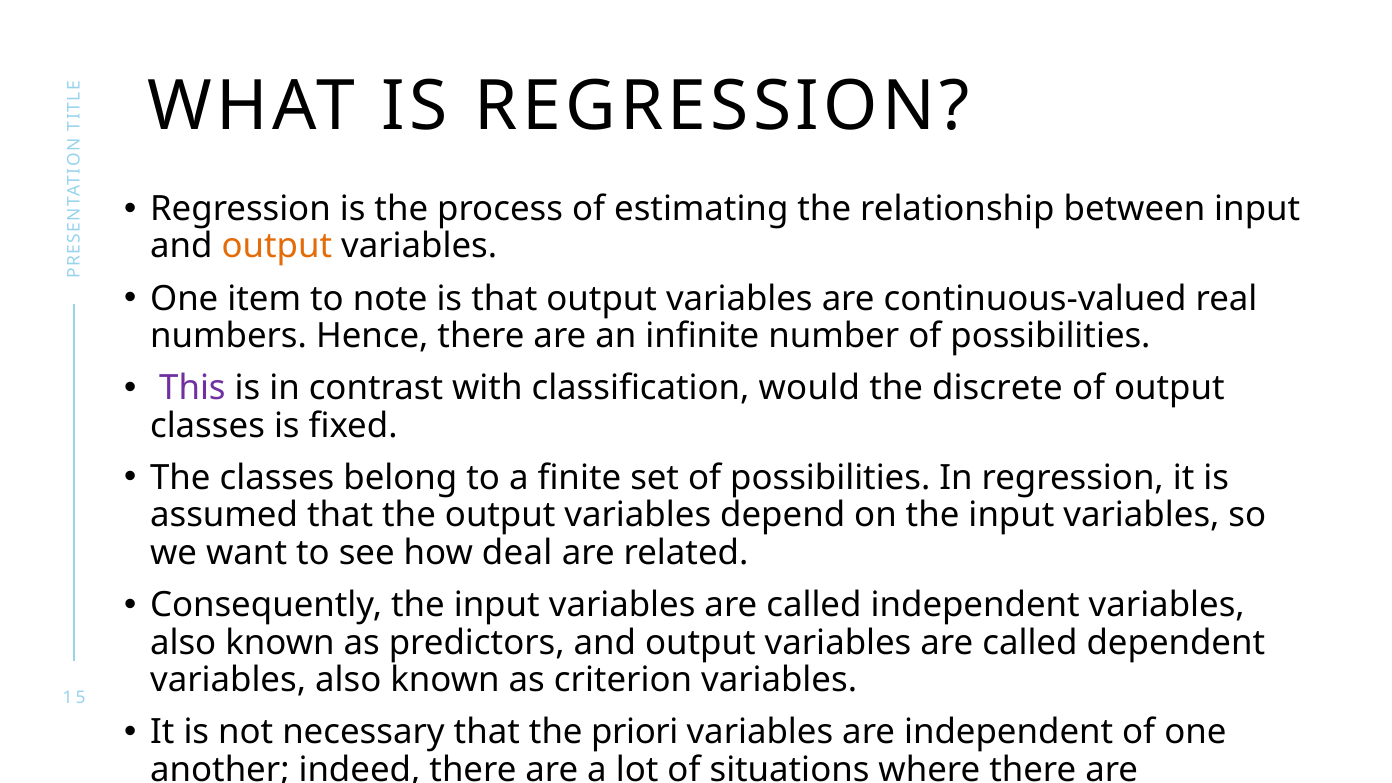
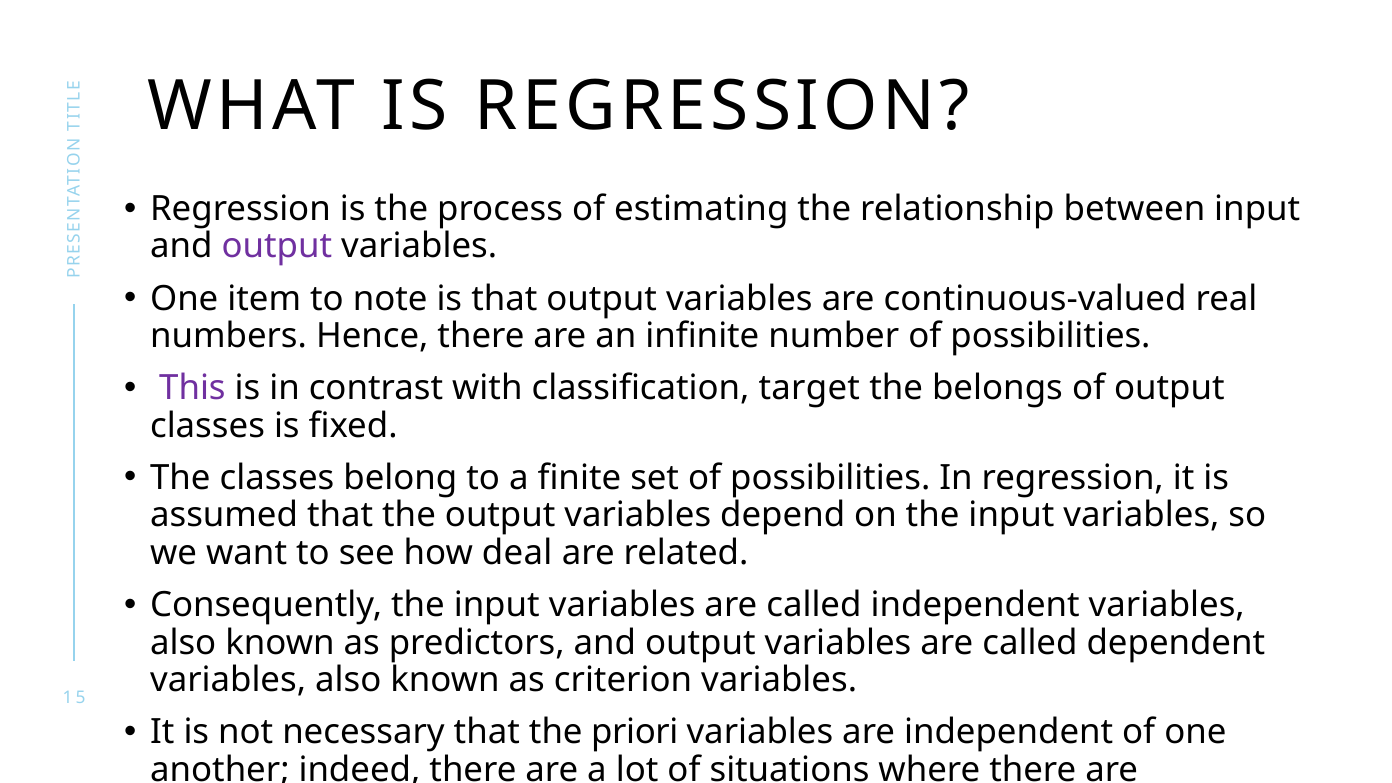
output at (277, 247) colour: orange -> purple
would: would -> target
discrete: discrete -> belongs
